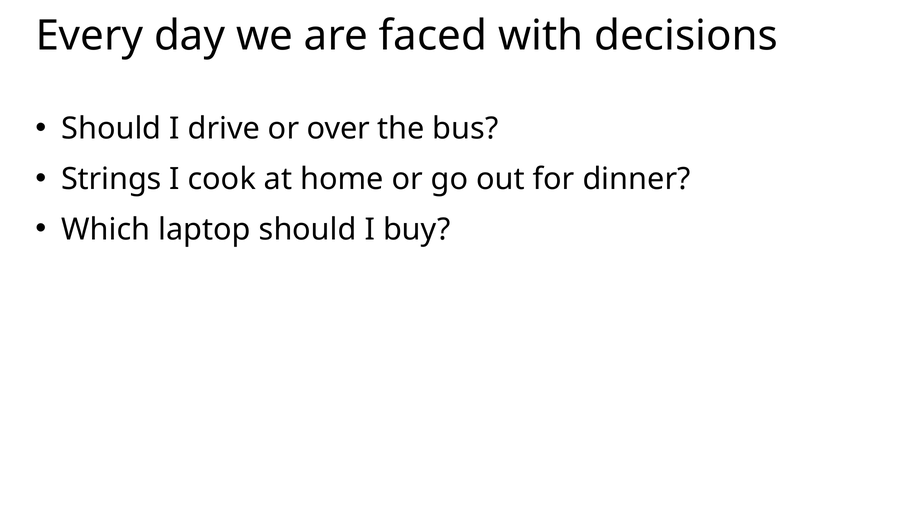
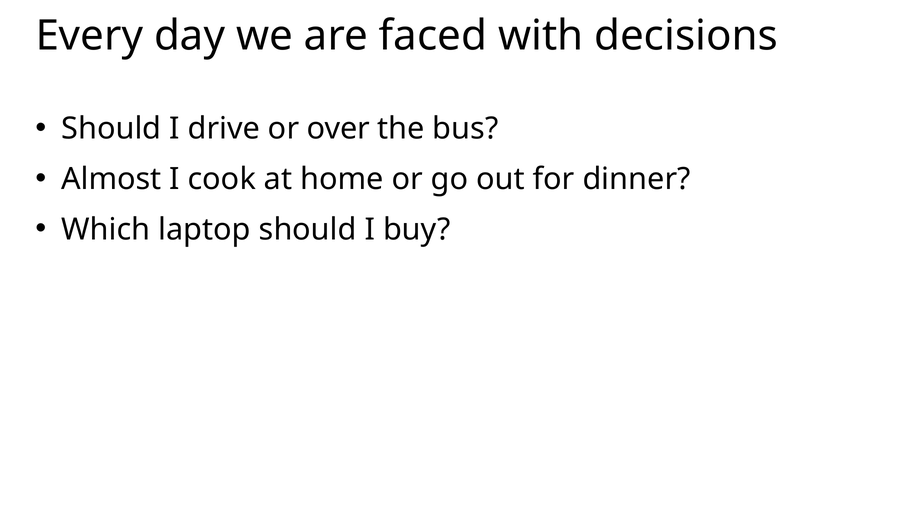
Strings: Strings -> Almost
